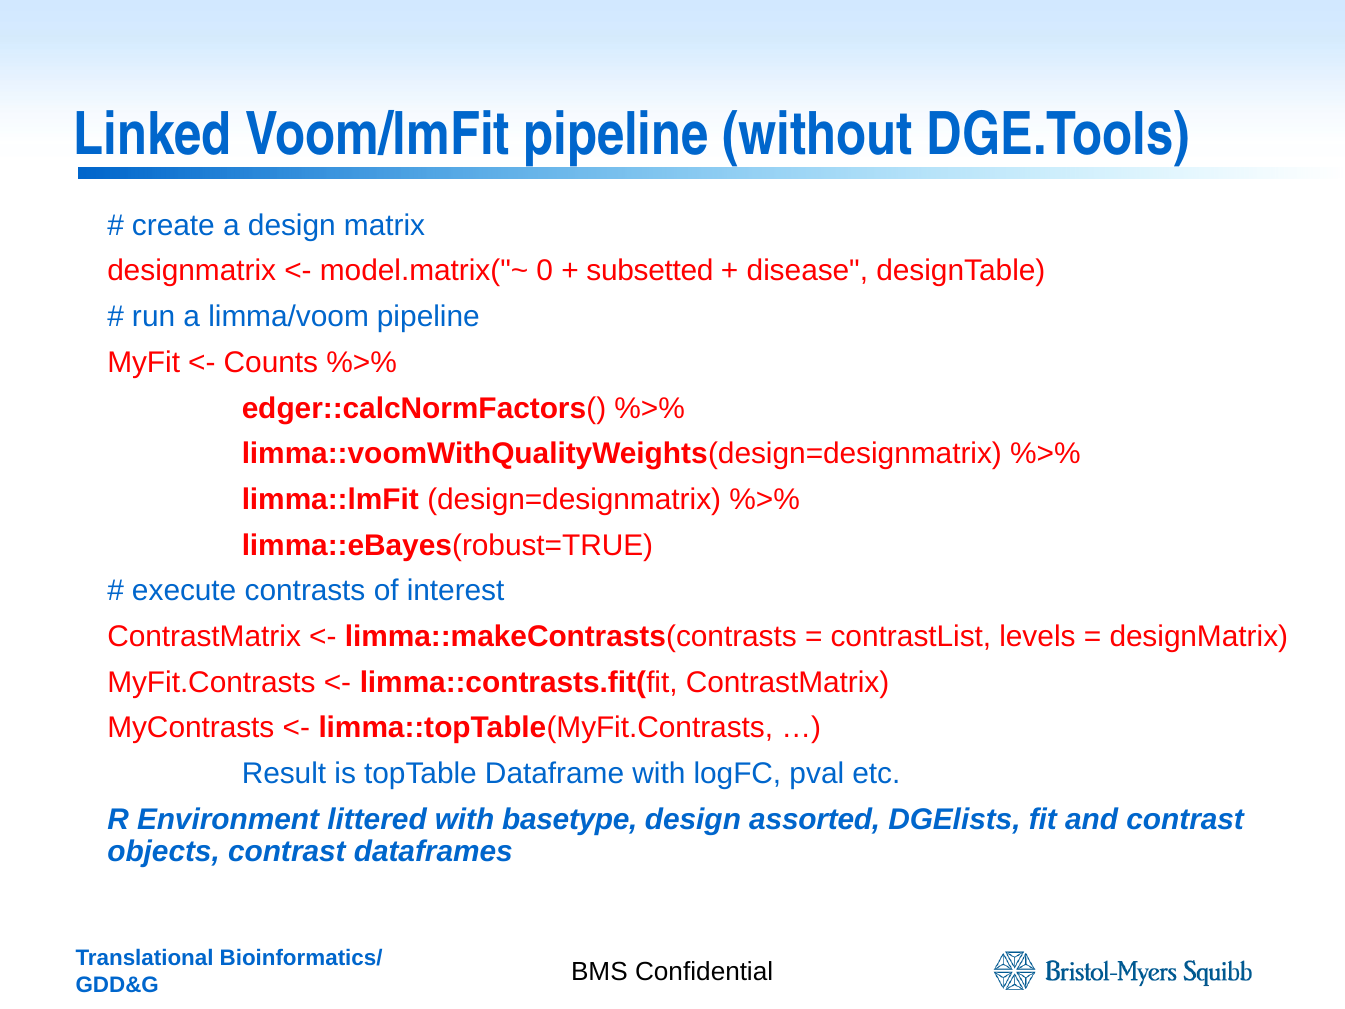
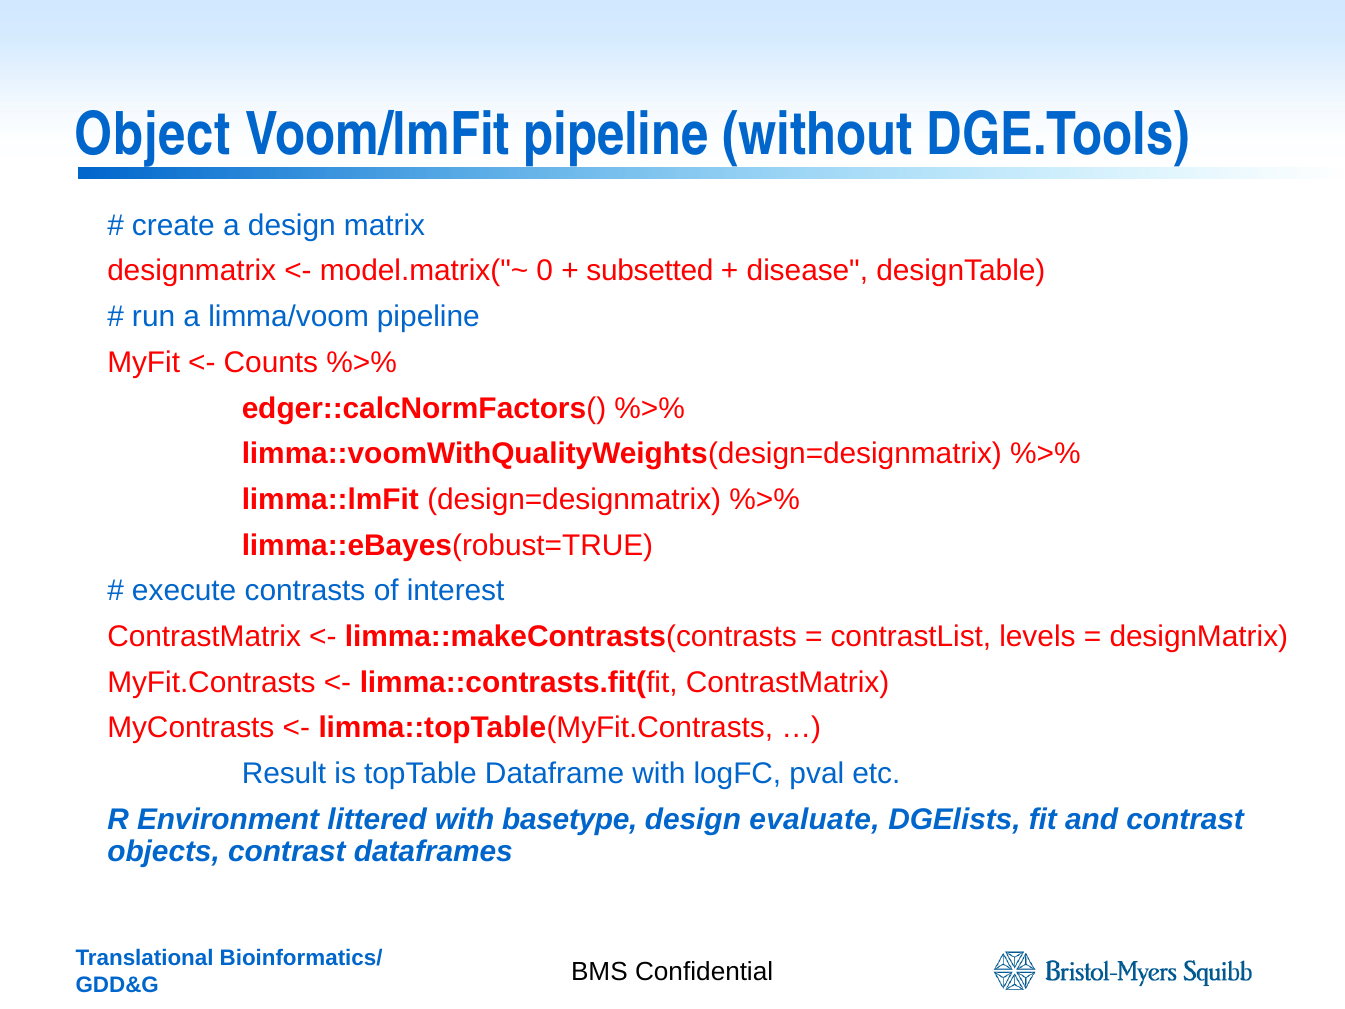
Linked: Linked -> Object
assorted: assorted -> evaluate
